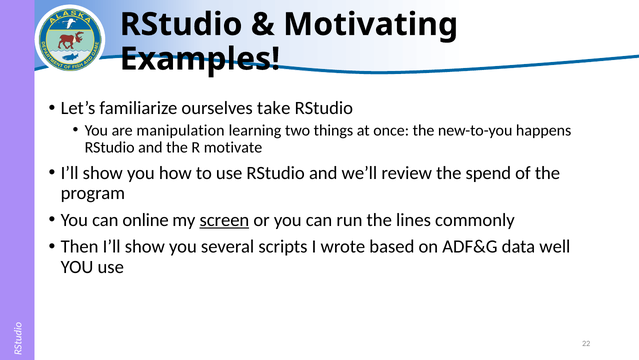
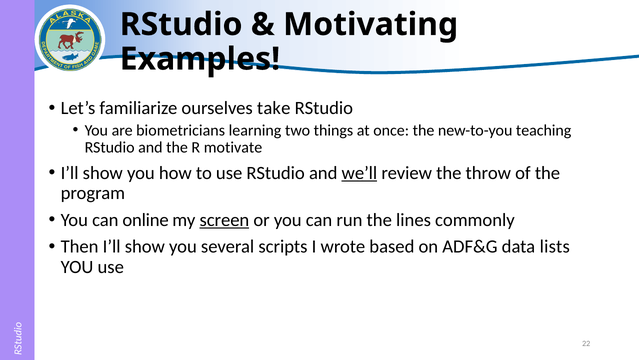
manipulation: manipulation -> biometricians
happens: happens -> teaching
we’ll underline: none -> present
spend: spend -> throw
well: well -> lists
